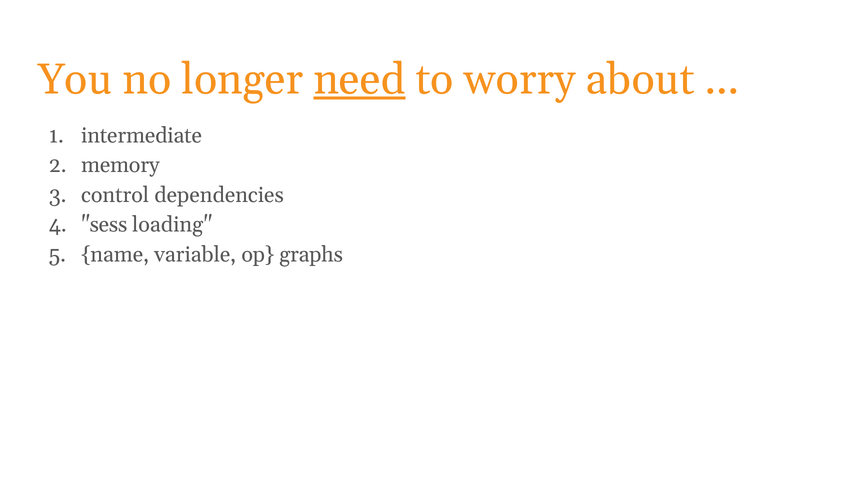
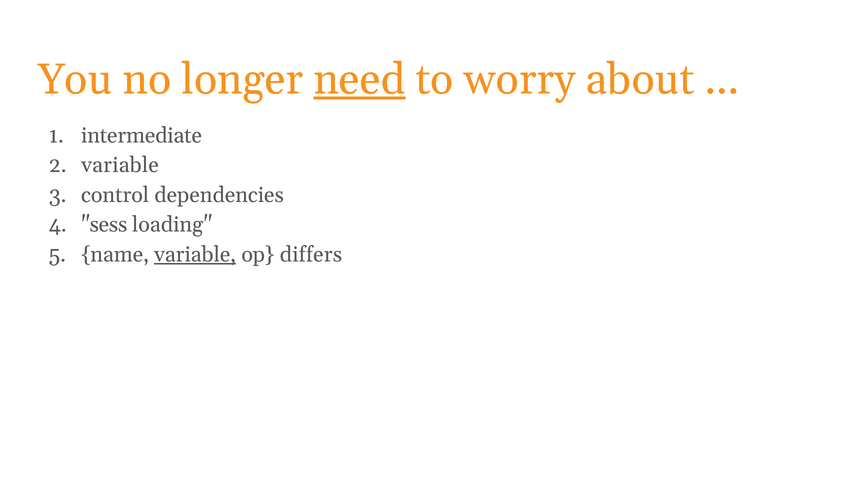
memory at (120, 165): memory -> variable
variable at (195, 254) underline: none -> present
graphs: graphs -> differs
